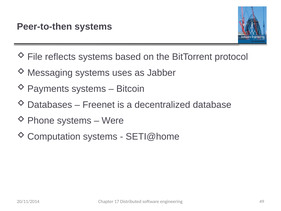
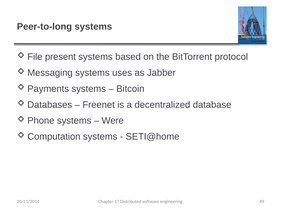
Peer-to-then: Peer-to-then -> Peer-to-long
reflects: reflects -> present
